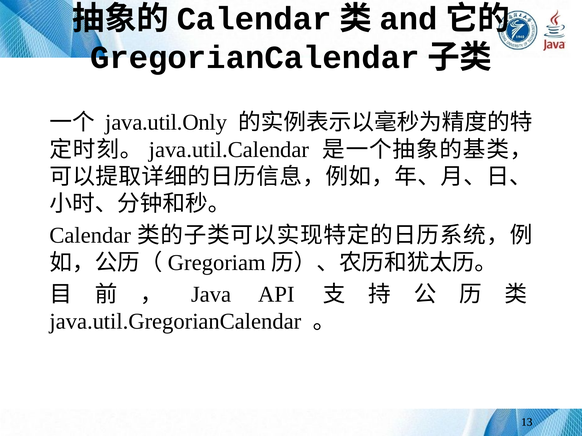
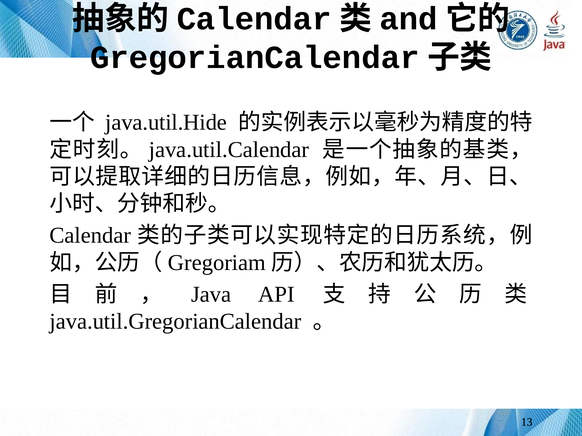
java.util.Only: java.util.Only -> java.util.Hide
